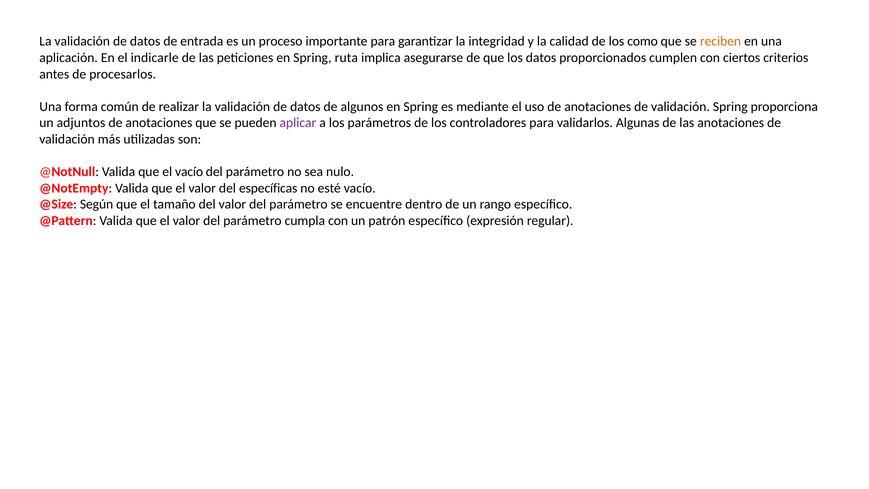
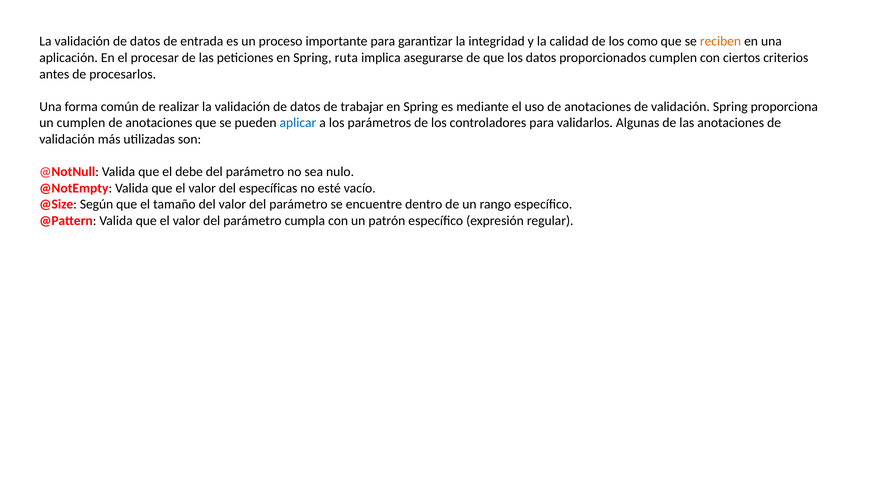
indicarle: indicarle -> procesar
algunos: algunos -> trabajar
un adjuntos: adjuntos -> cumplen
aplicar colour: purple -> blue
el vacío: vacío -> debe
